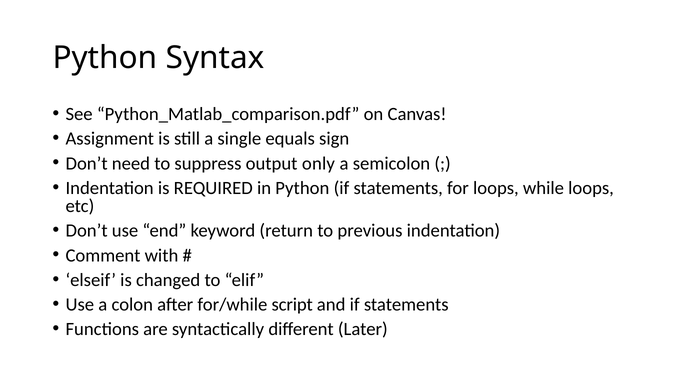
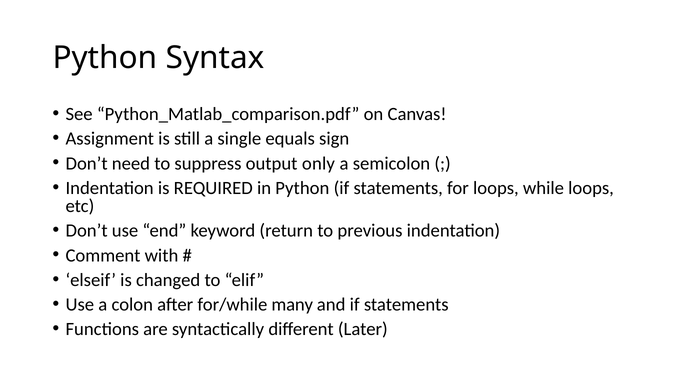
script: script -> many
